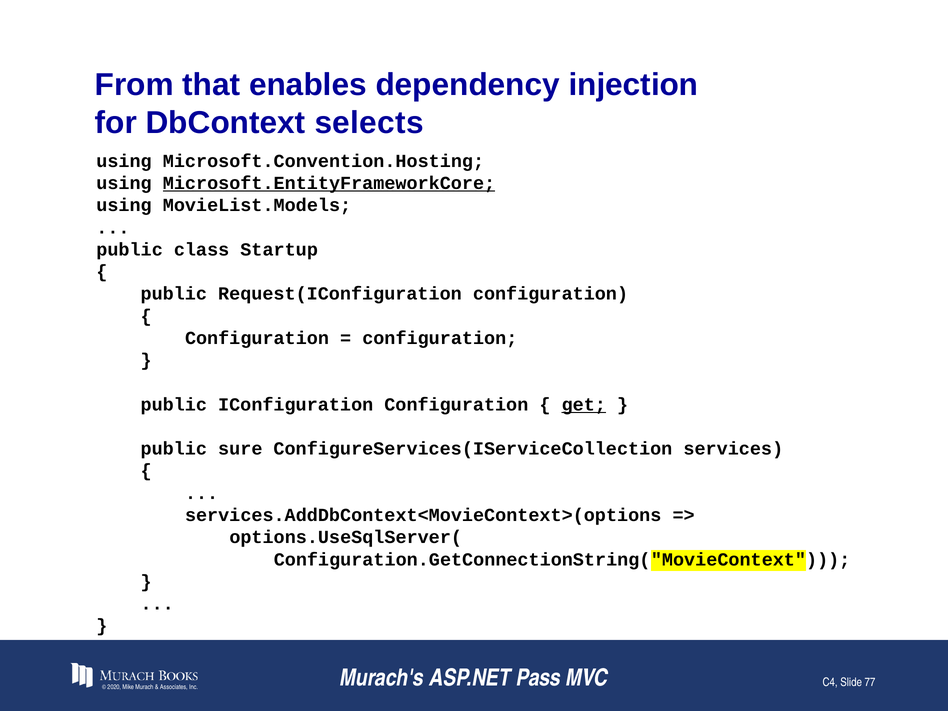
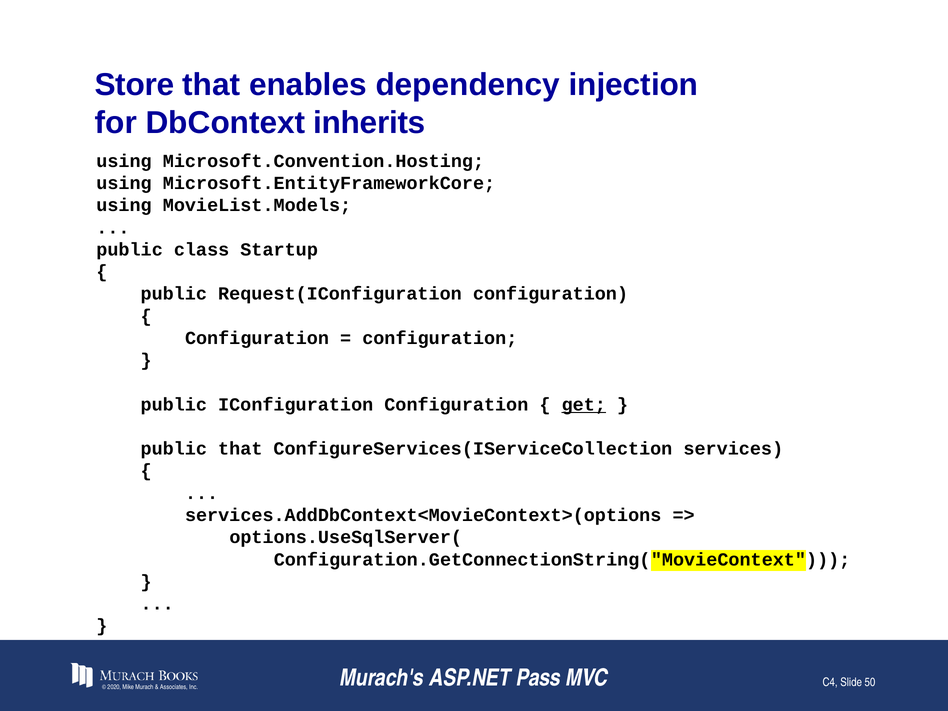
From: From -> Store
selects: selects -> inherits
Microsoft.EntityFrameworkCore underline: present -> none
public sure: sure -> that
77: 77 -> 50
